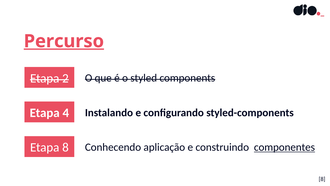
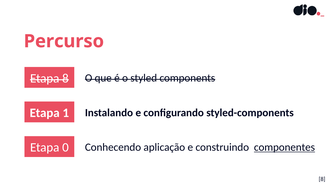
Percurso underline: present -> none
Etapa 2: 2 -> 8
4: 4 -> 1
Etapa 8: 8 -> 0
